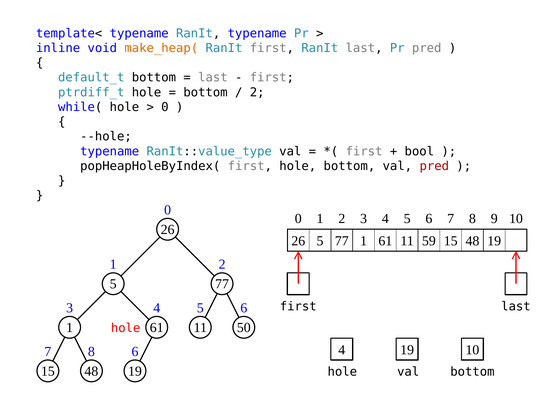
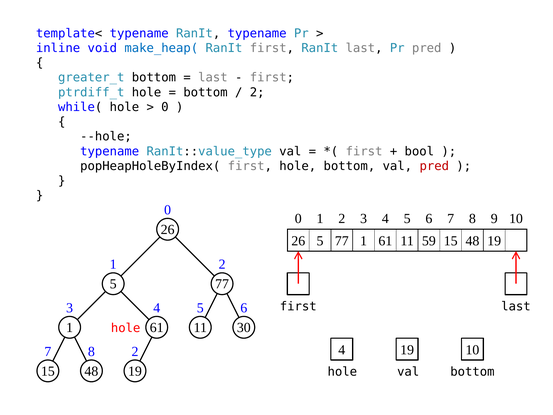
make_heap( colour: orange -> blue
default_t: default_t -> greater_t
50: 50 -> 30
8 6: 6 -> 2
